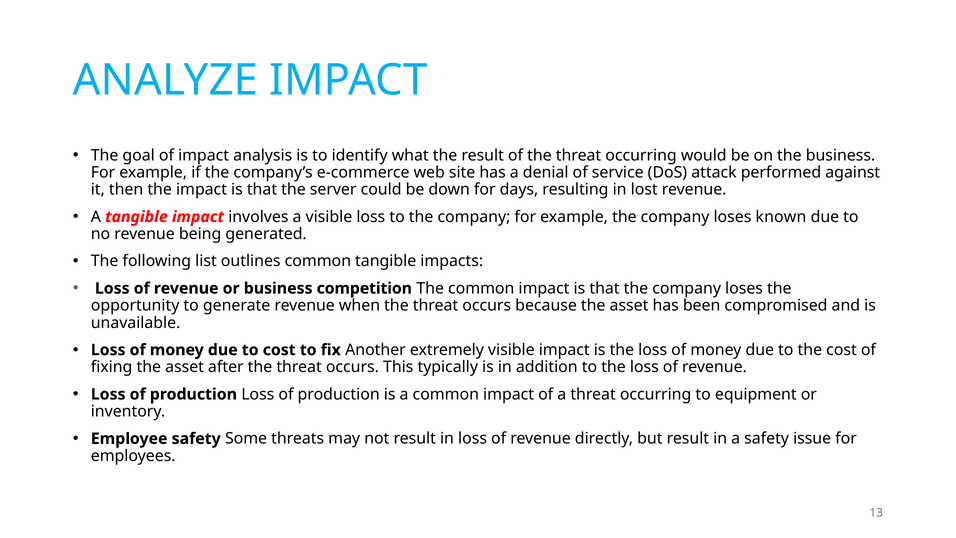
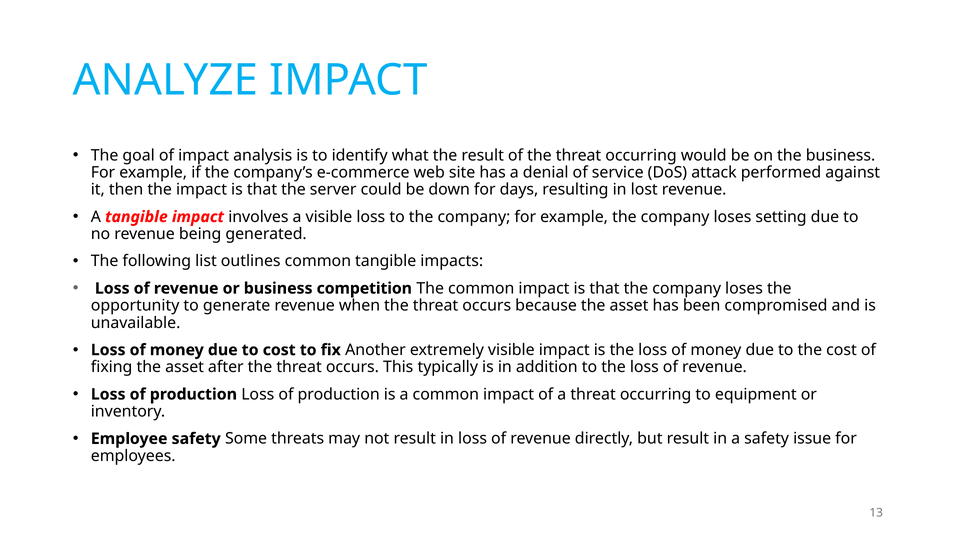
known: known -> setting
